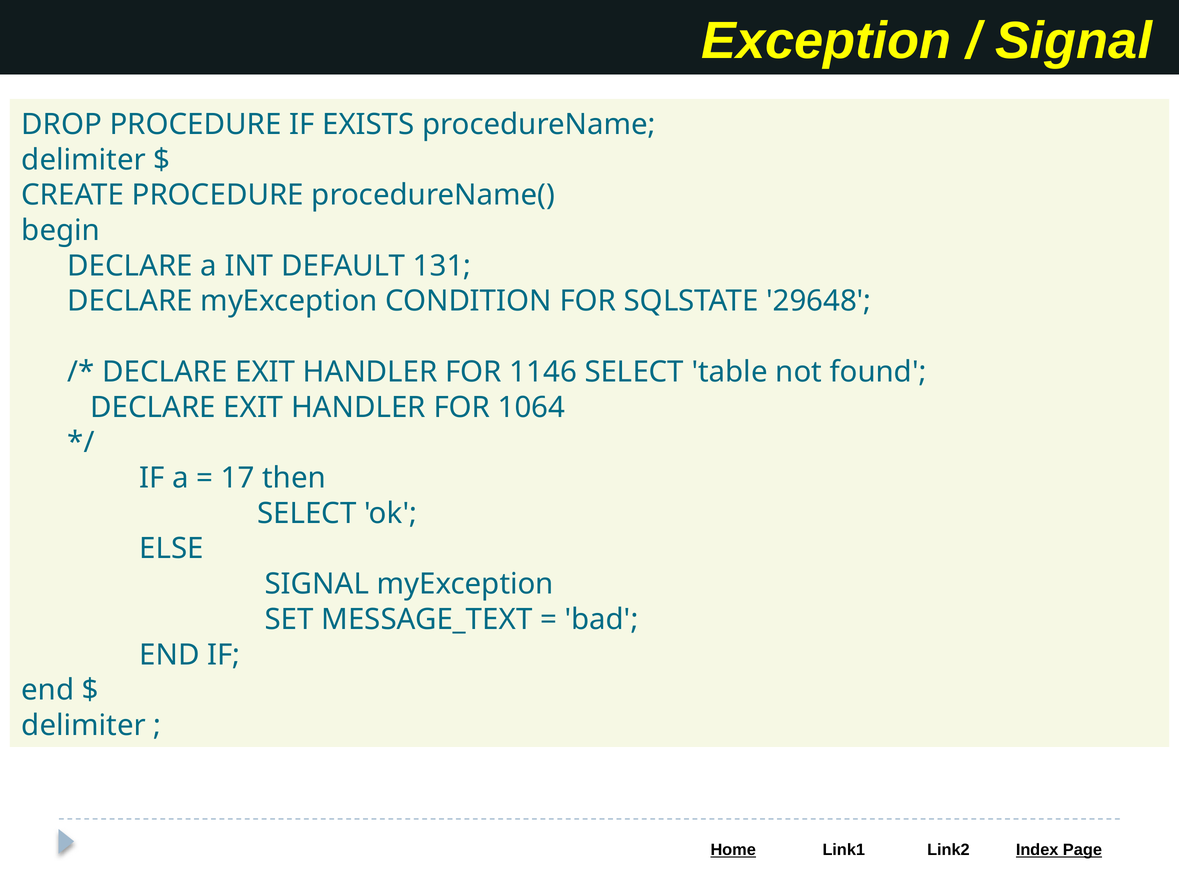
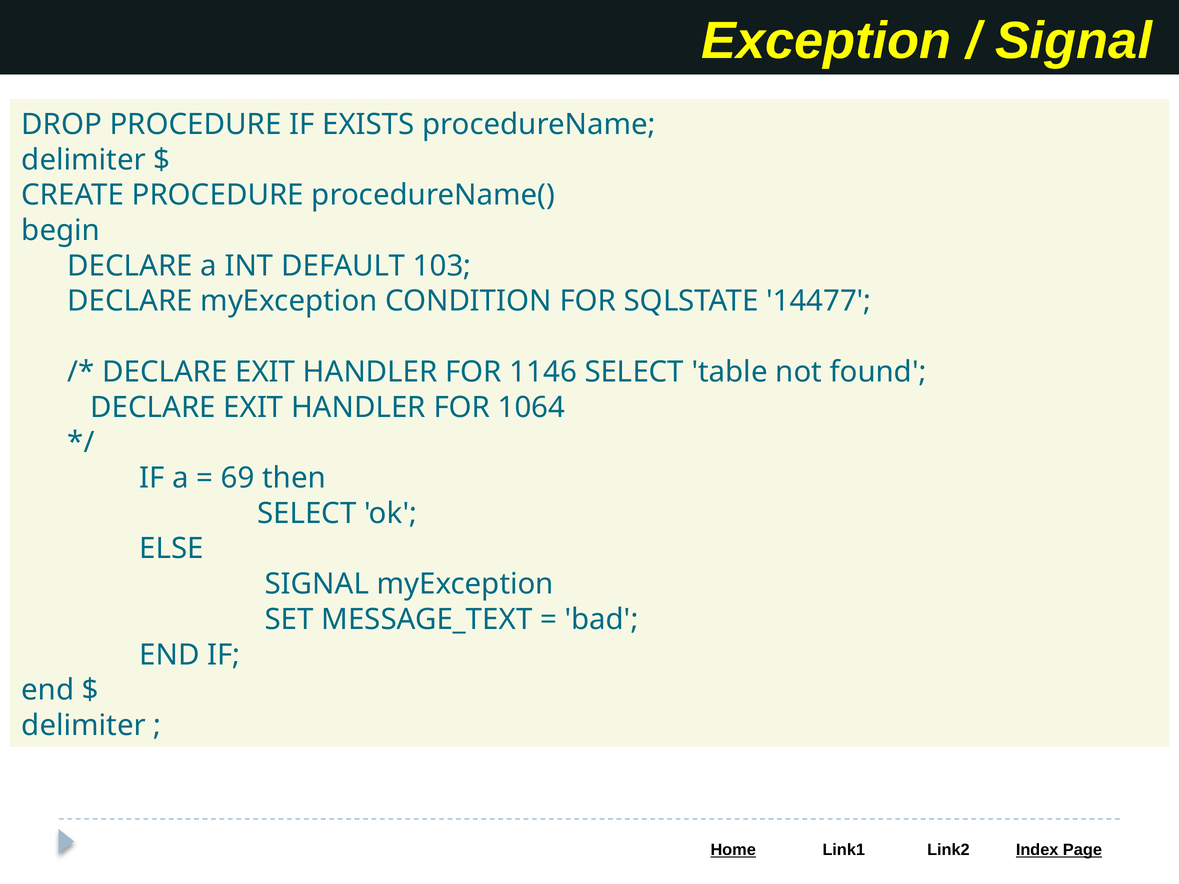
131: 131 -> 103
29648: 29648 -> 14477
17: 17 -> 69
